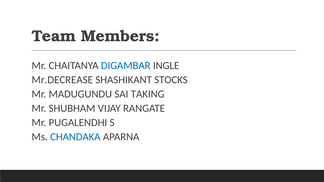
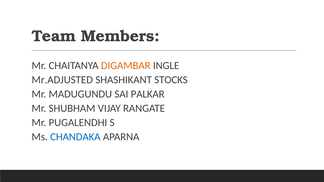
DIGAMBAR colour: blue -> orange
Mr.DECREASE: Mr.DECREASE -> Mr.ADJUSTED
TAKING: TAKING -> PALKAR
